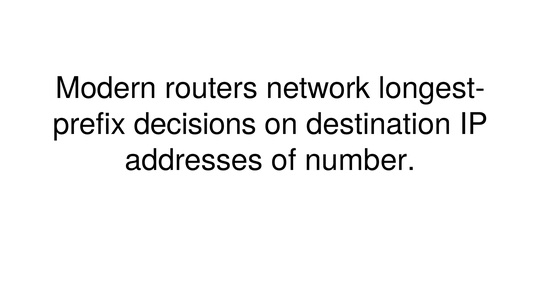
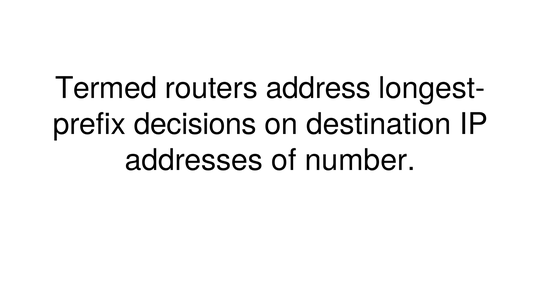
Modern: Modern -> Termed
network: network -> address
